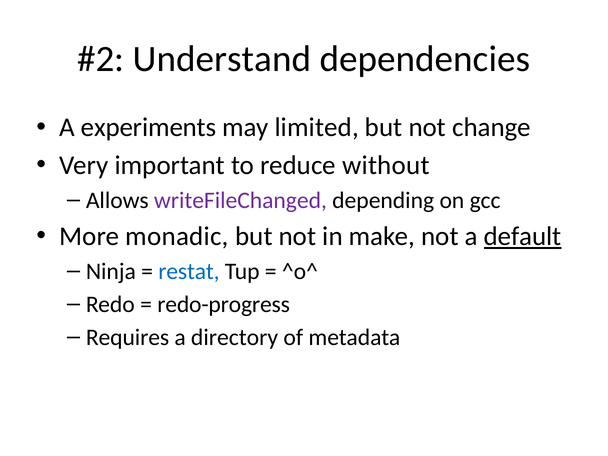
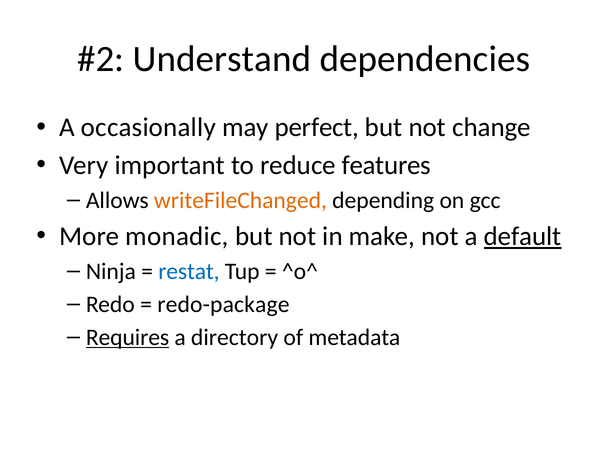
experiments: experiments -> occasionally
limited: limited -> perfect
without: without -> features
writeFileChanged colour: purple -> orange
redo-progress: redo-progress -> redo-package
Requires underline: none -> present
